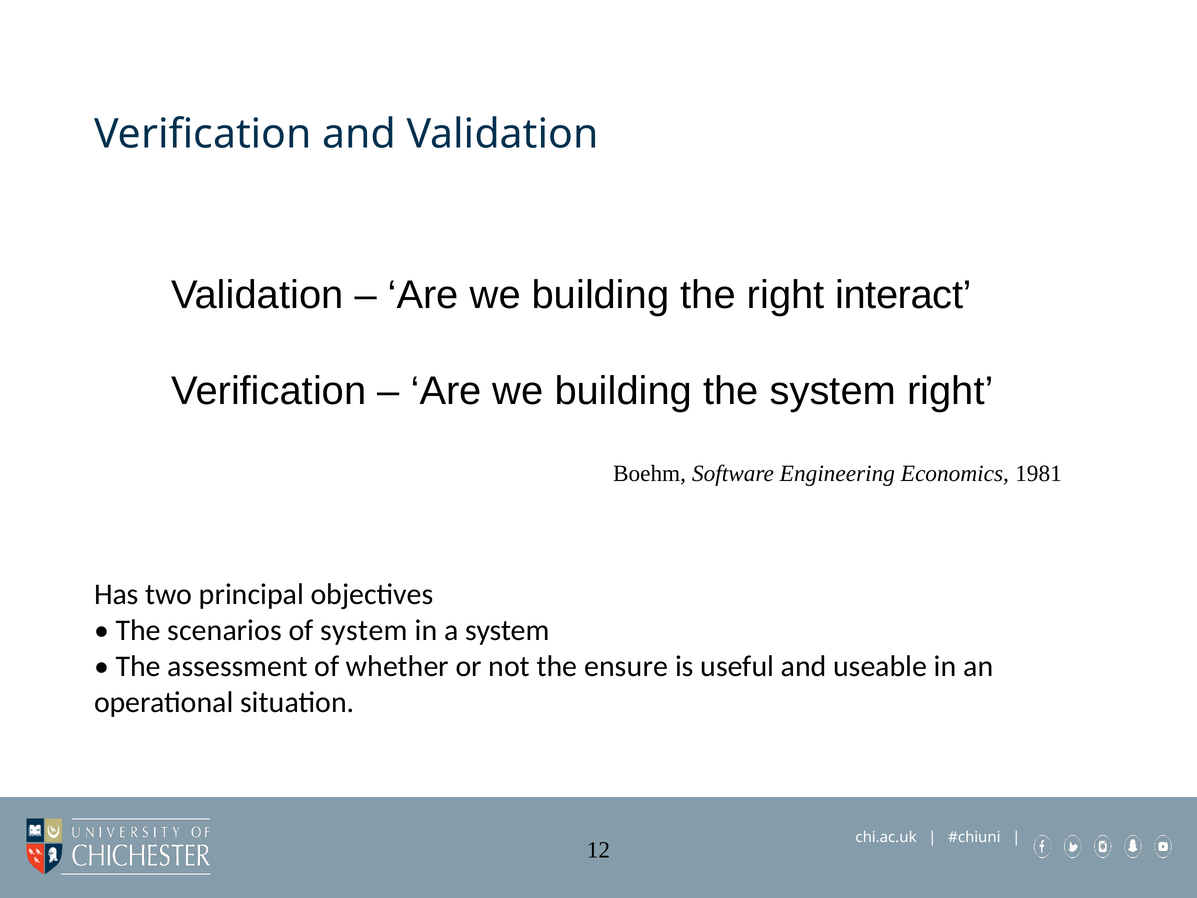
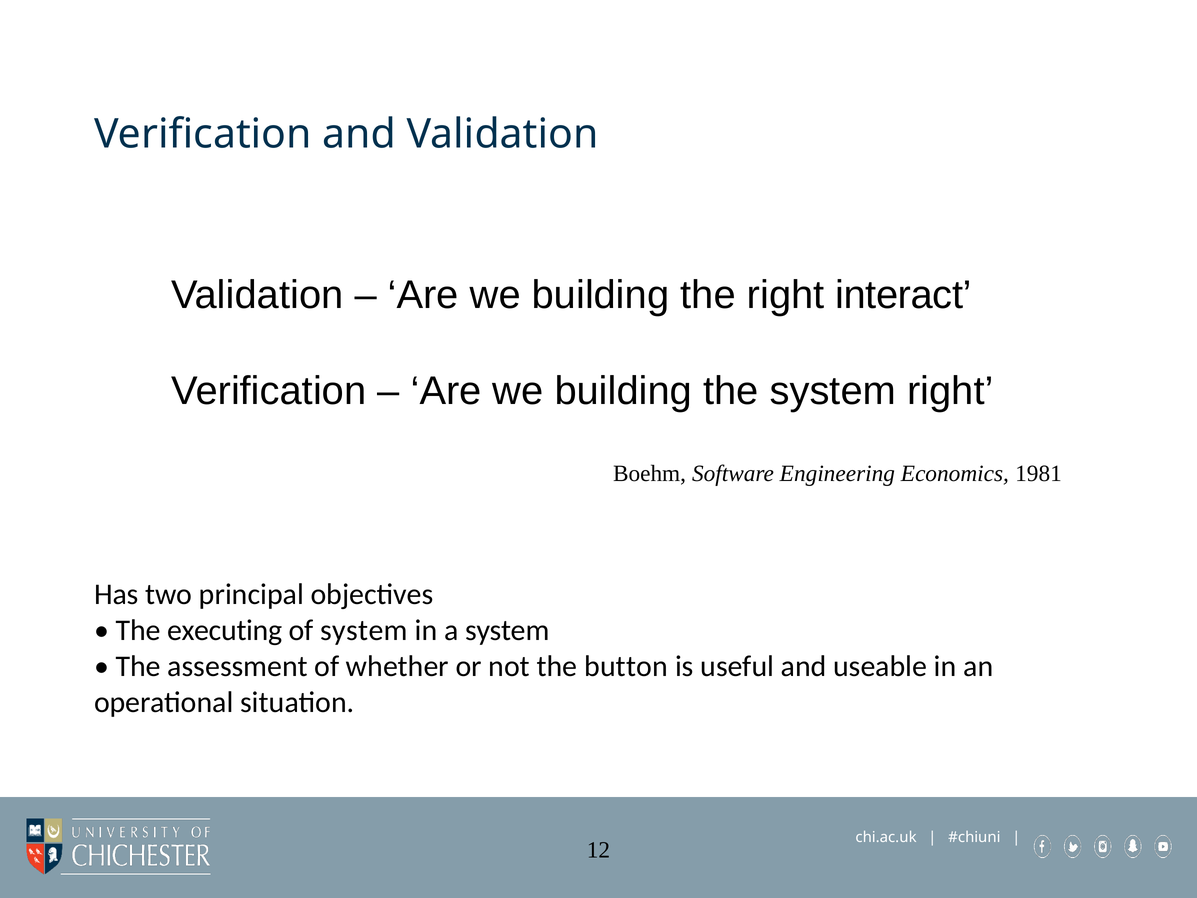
scenarios: scenarios -> executing
ensure: ensure -> button
